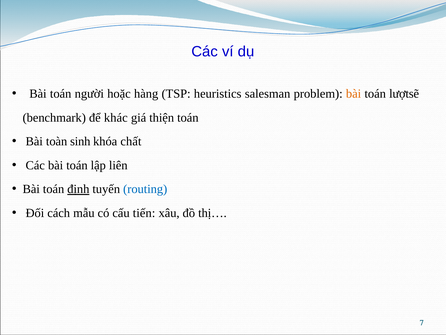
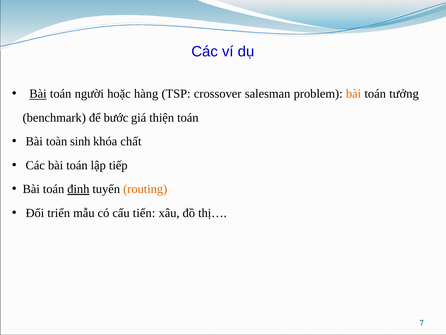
Bài at (38, 94) underline: none -> present
heuristics: heuristics -> crossover
lượtsẽ: lượtsẽ -> tưởng
khác: khác -> bước
liên: liên -> tiếp
routing colour: blue -> orange
cách: cách -> triển
